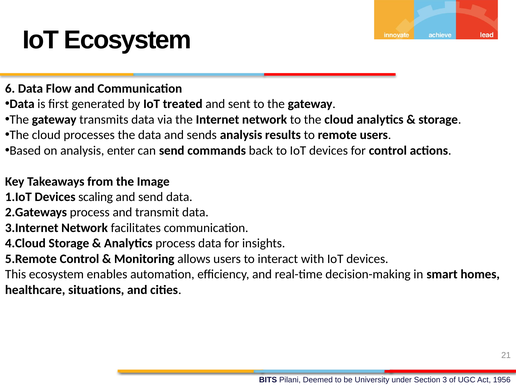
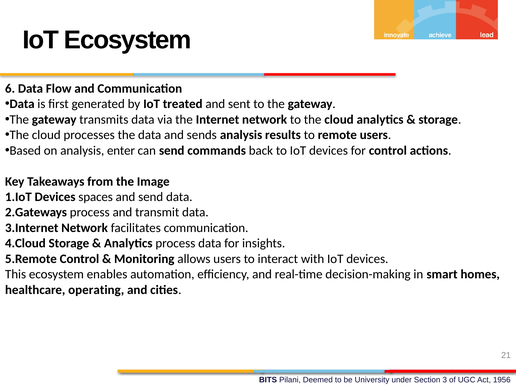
scaling: scaling -> spaces
situations: situations -> operating
